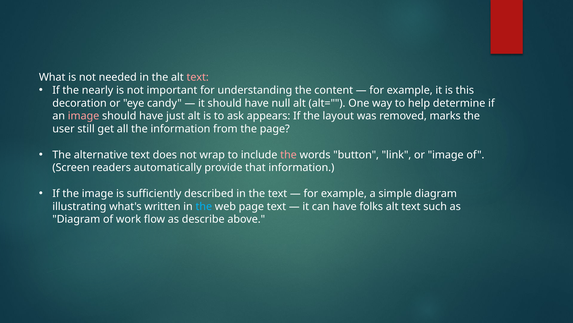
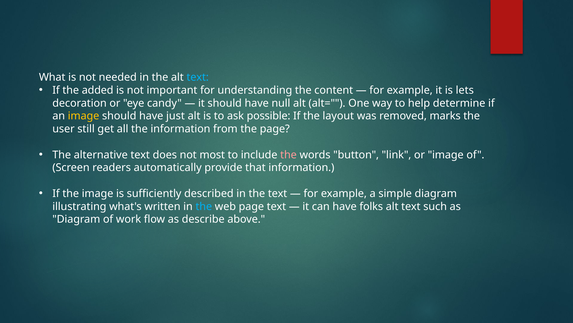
text at (198, 77) colour: pink -> light blue
nearly: nearly -> added
this: this -> lets
image at (84, 116) colour: pink -> yellow
appears: appears -> possible
wrap: wrap -> most
